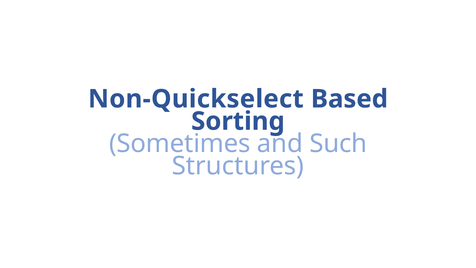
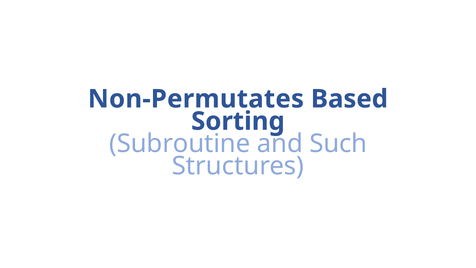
Non-Quickselect: Non-Quickselect -> Non-Permutates
Sometimes: Sometimes -> Subroutine
